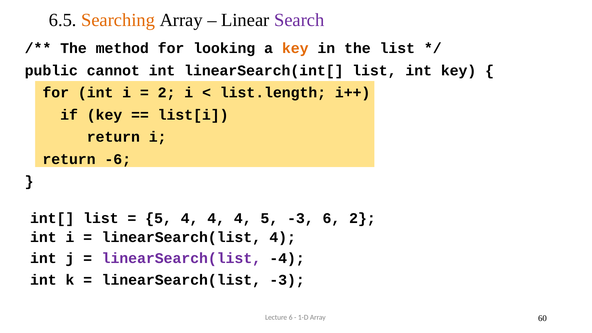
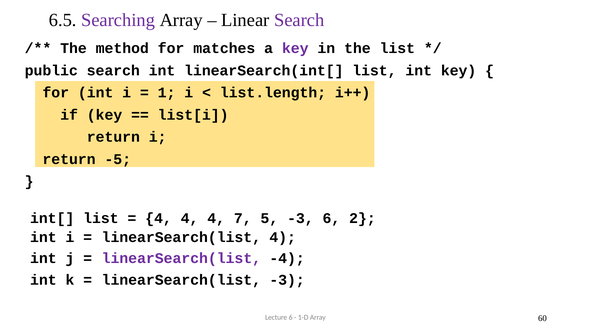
Searching colour: orange -> purple
looking: looking -> matches
key at (295, 48) colour: orange -> purple
public cannot: cannot -> search
2 at (167, 93): 2 -> 1
-6: -6 -> -5
5 at (159, 218): 5 -> 4
4 4 4: 4 -> 7
